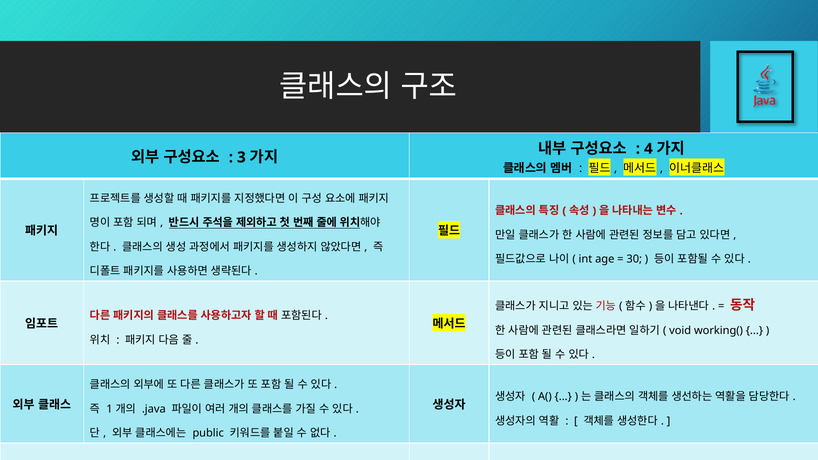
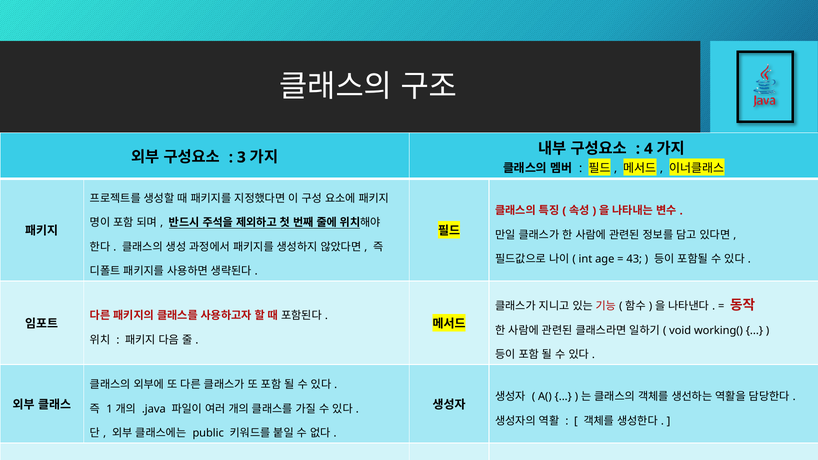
30: 30 -> 43
